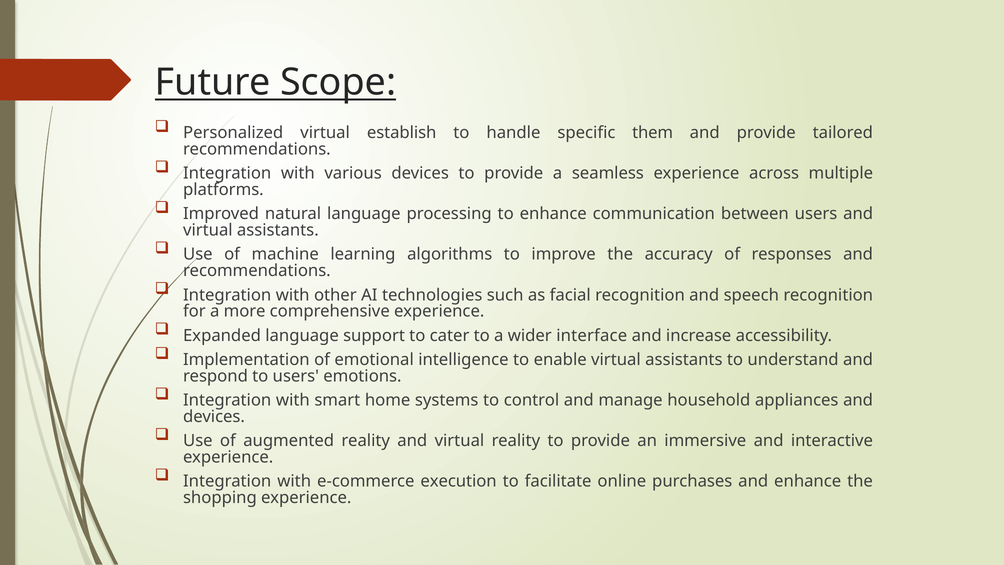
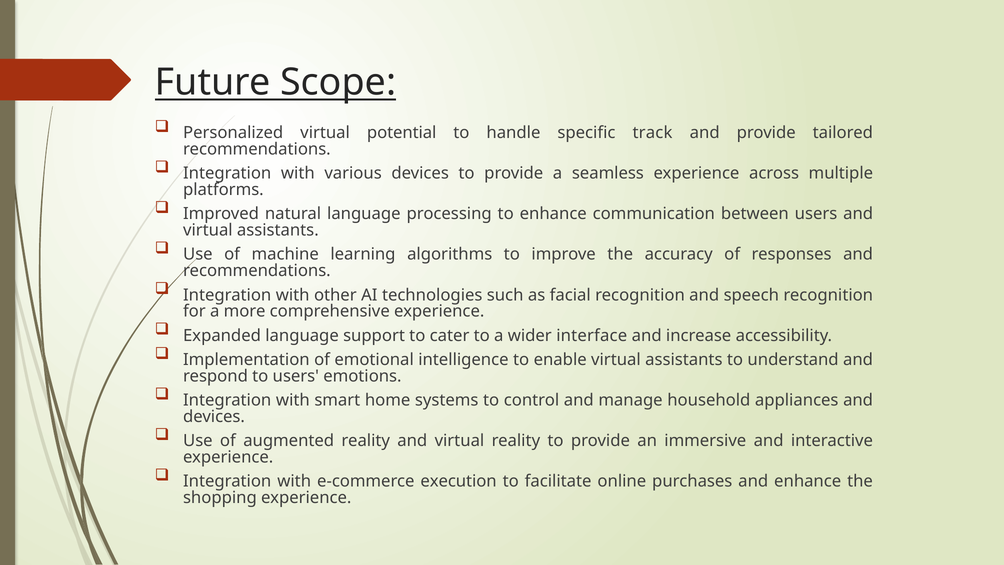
establish: establish -> potential
them: them -> track
